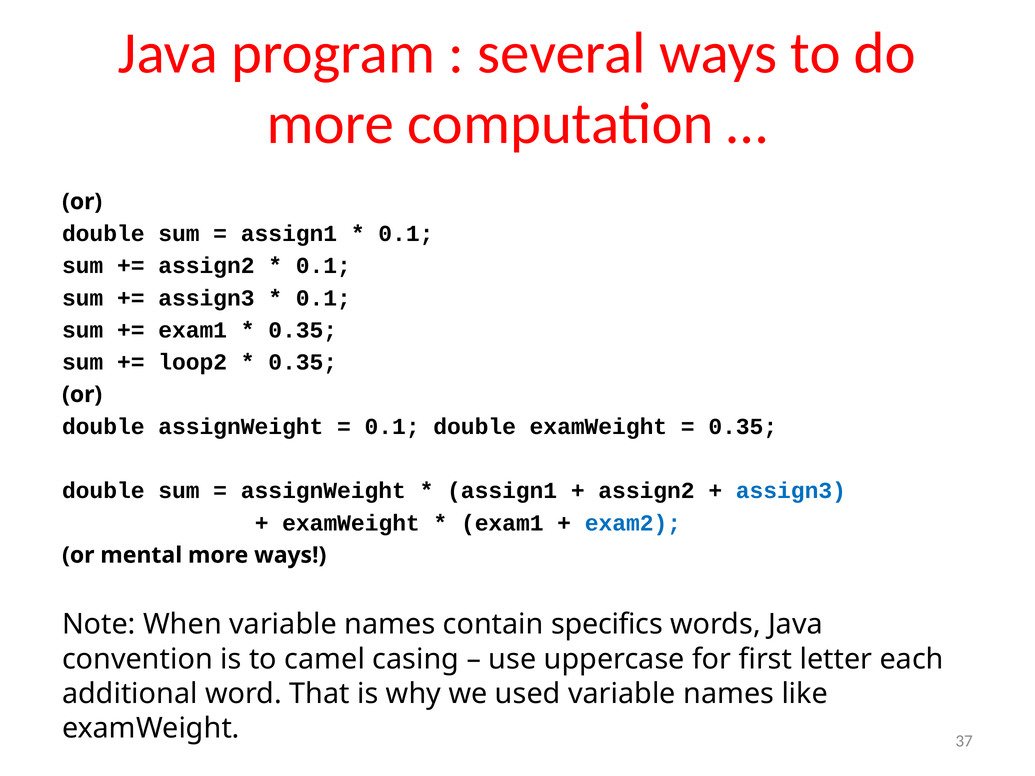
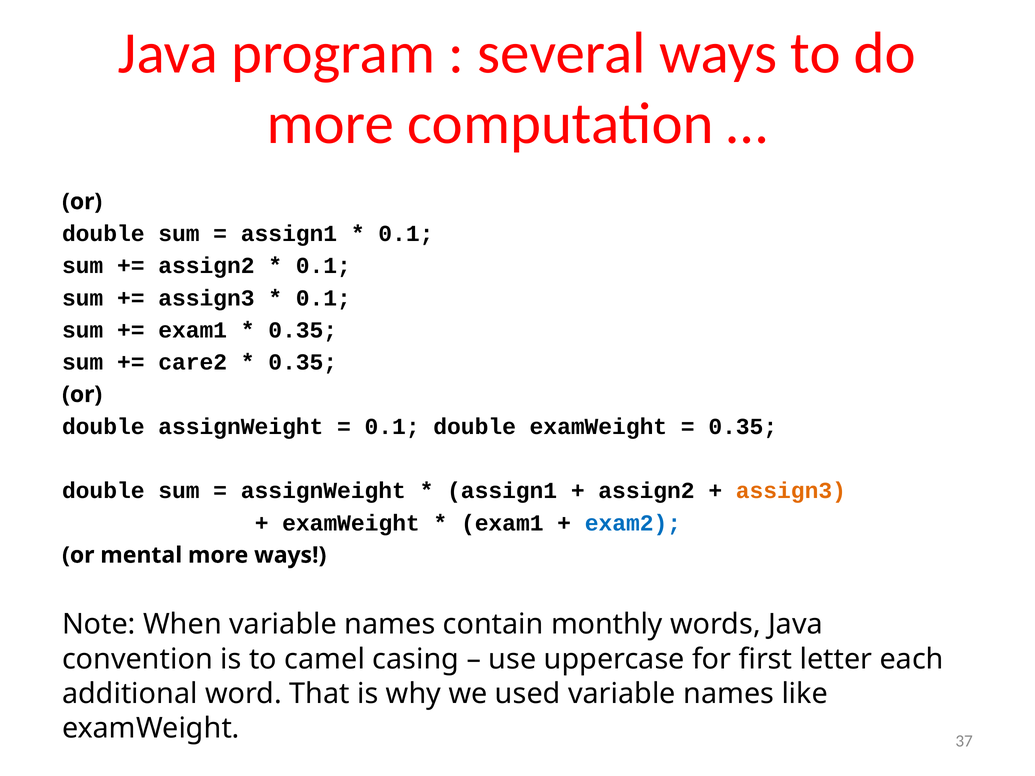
loop2: loop2 -> care2
assign3 at (791, 491) colour: blue -> orange
specifics: specifics -> monthly
